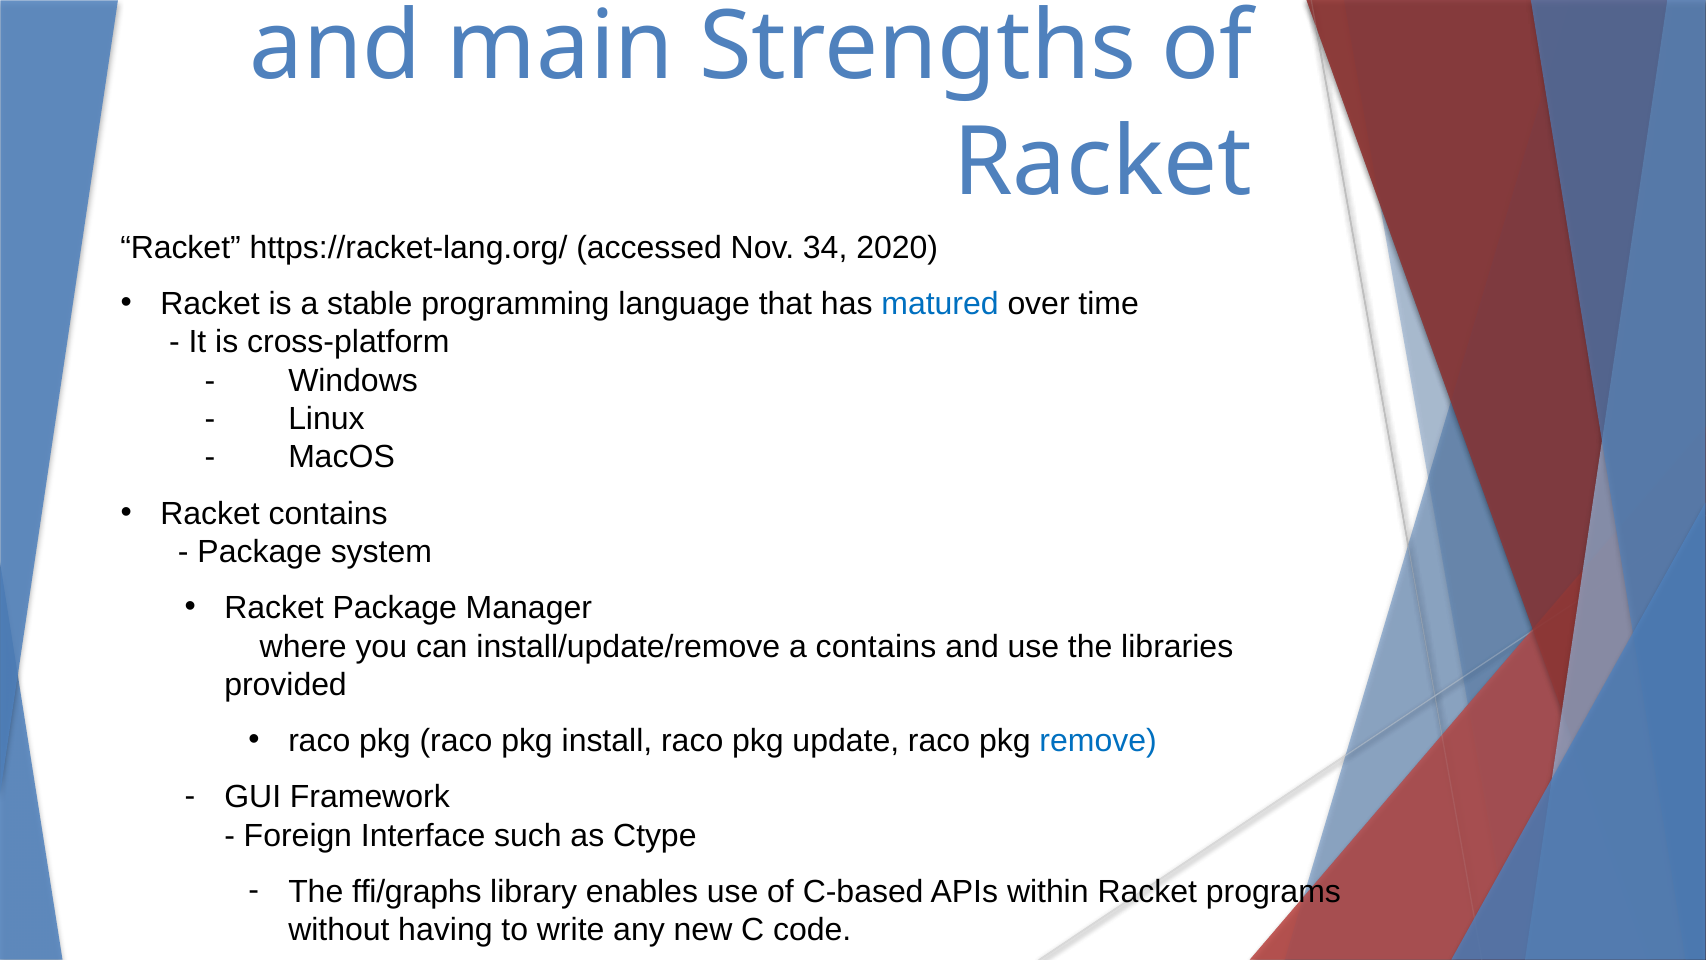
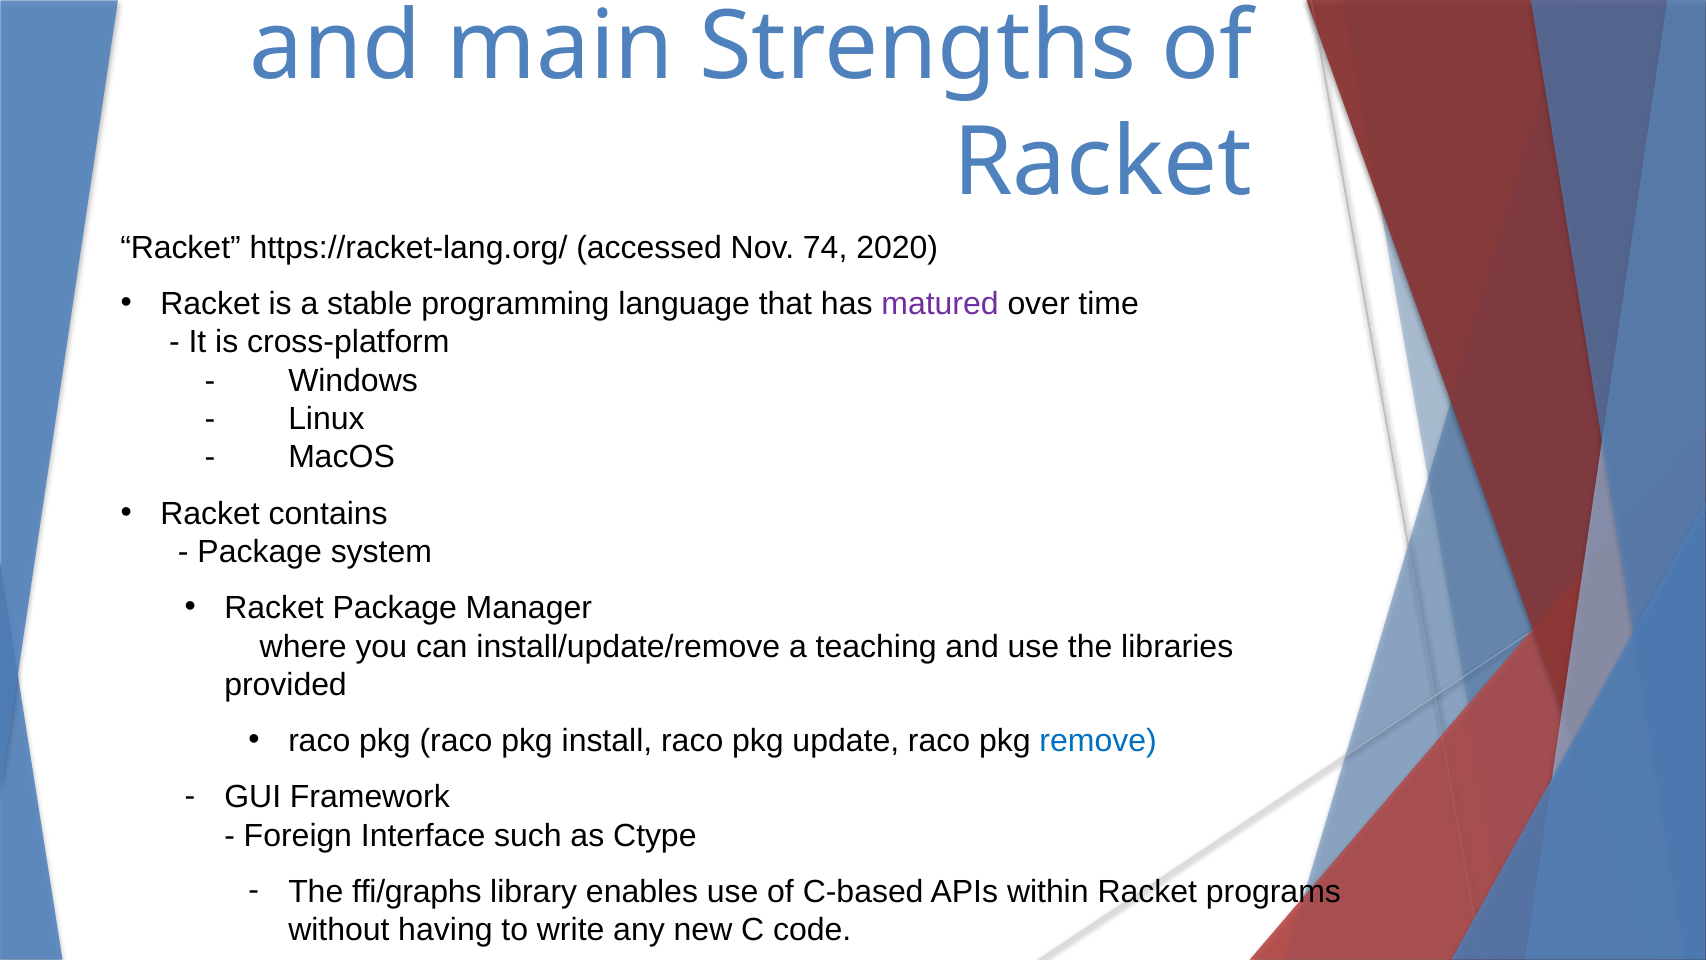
34: 34 -> 74
matured colour: blue -> purple
a contains: contains -> teaching
